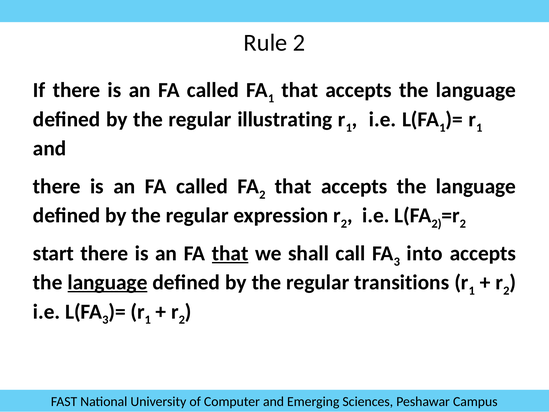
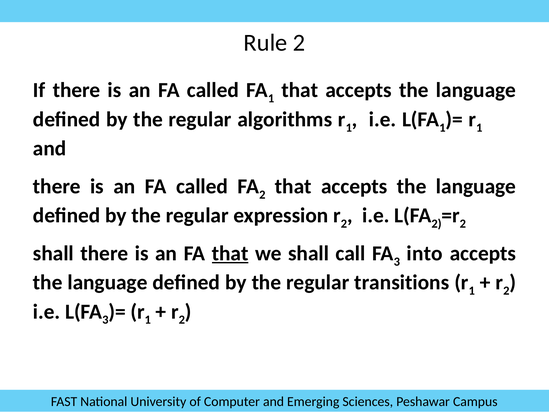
illustrating: illustrating -> algorithms
start at (53, 253): start -> shall
language at (107, 282) underline: present -> none
